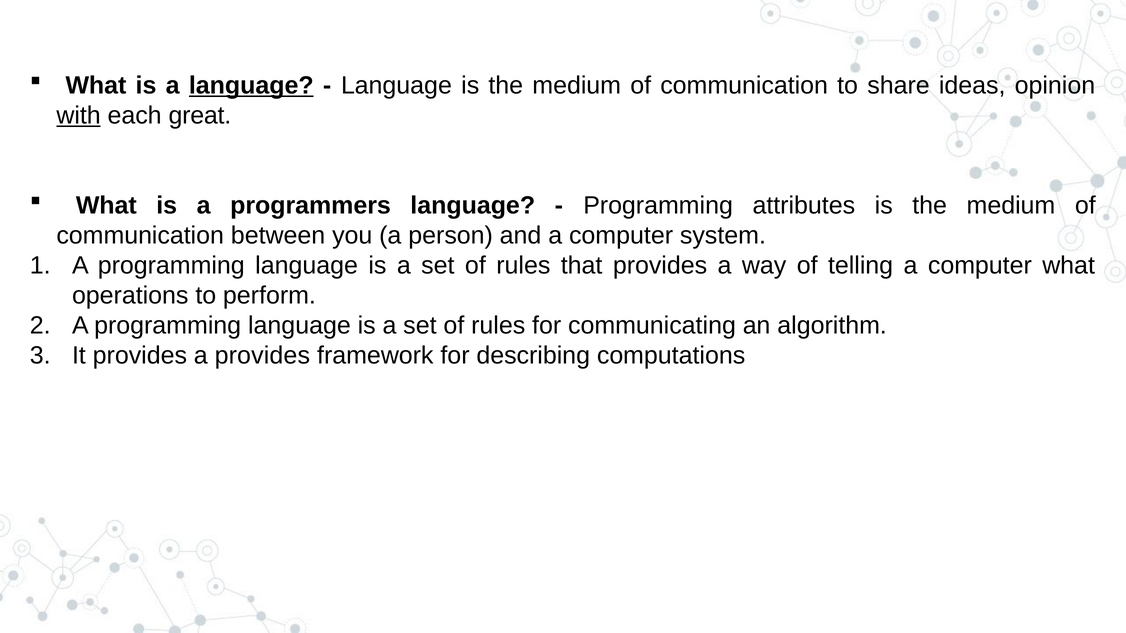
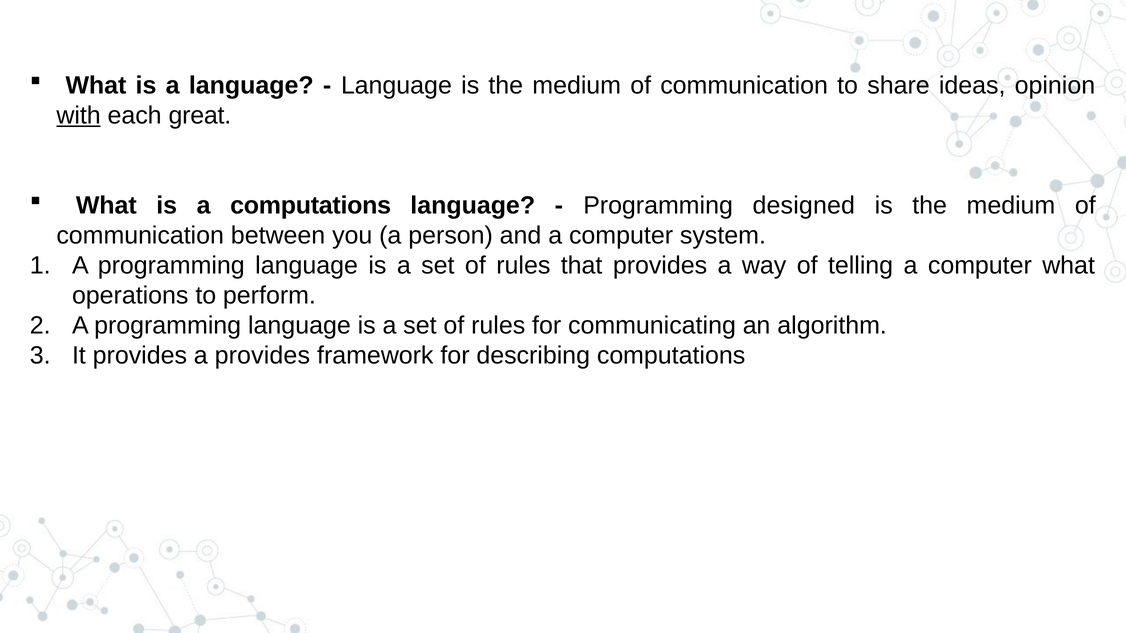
language at (251, 86) underline: present -> none
a programmers: programmers -> computations
attributes: attributes -> designed
